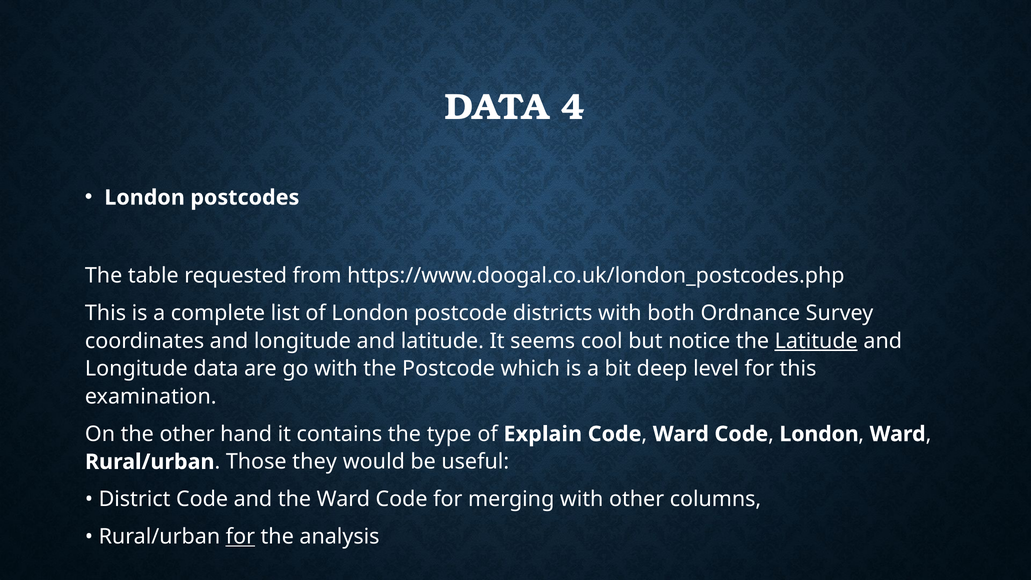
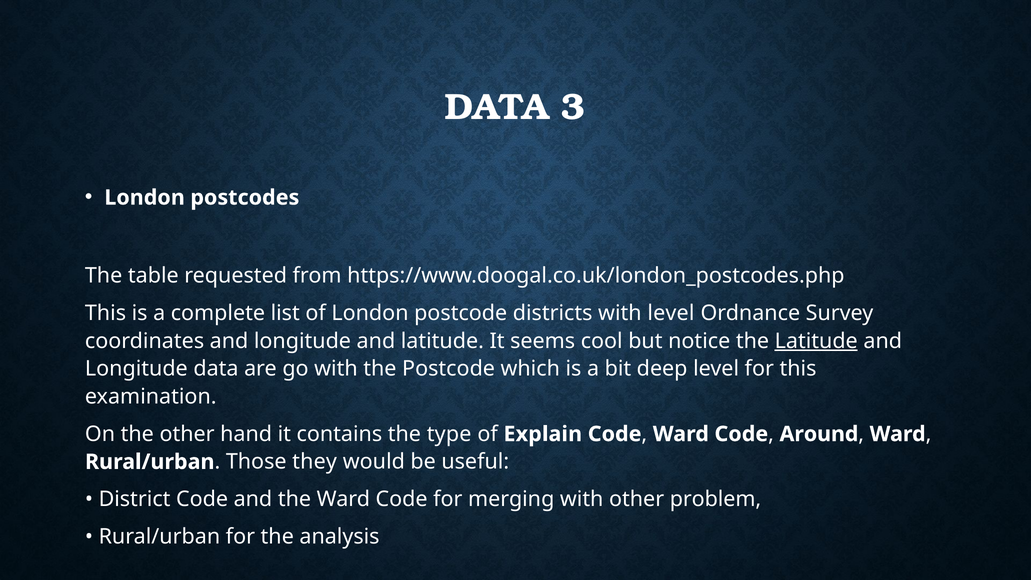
4: 4 -> 3
with both: both -> level
London at (819, 434): London -> Around
columns: columns -> problem
for at (240, 537) underline: present -> none
